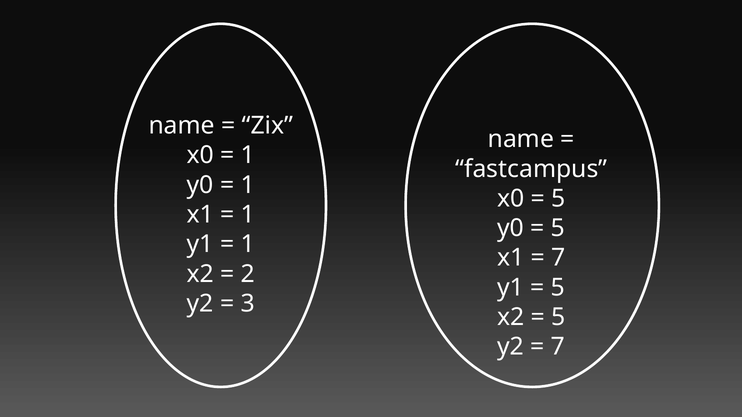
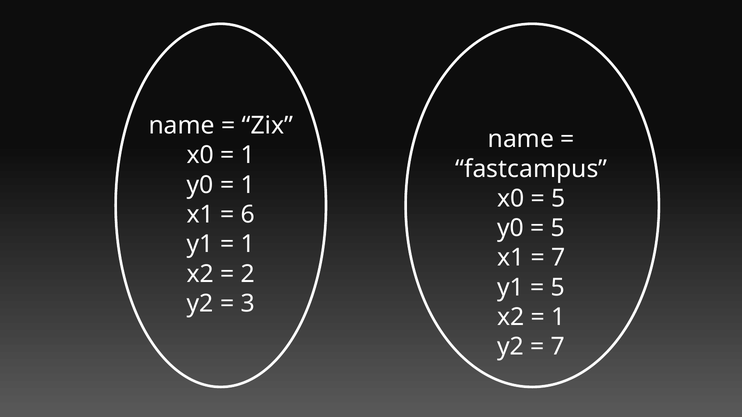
1 at (248, 215): 1 -> 6
5 at (558, 317): 5 -> 1
